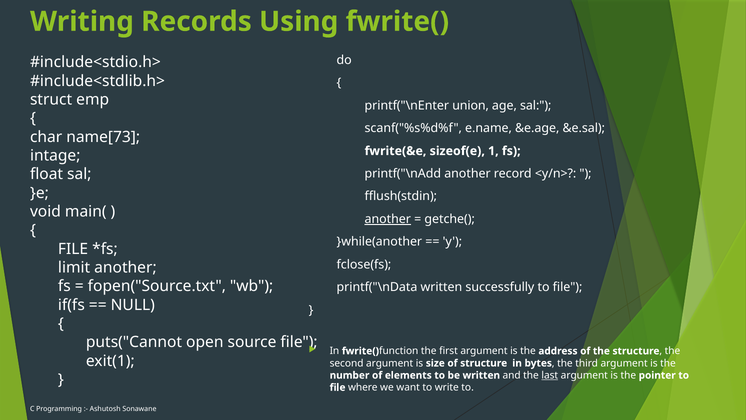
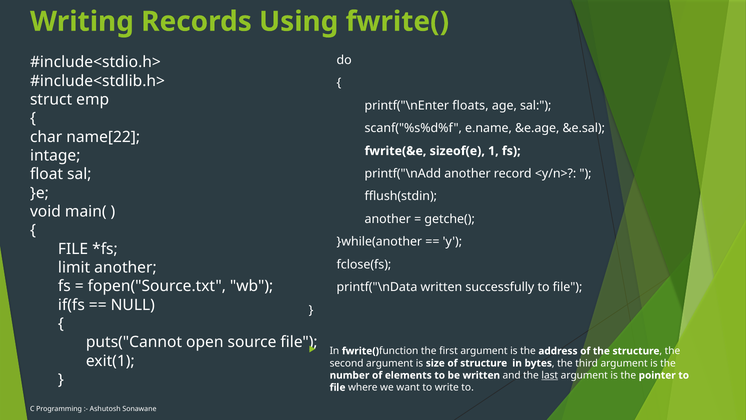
union: union -> floats
name[73: name[73 -> name[22
another at (388, 219) underline: present -> none
